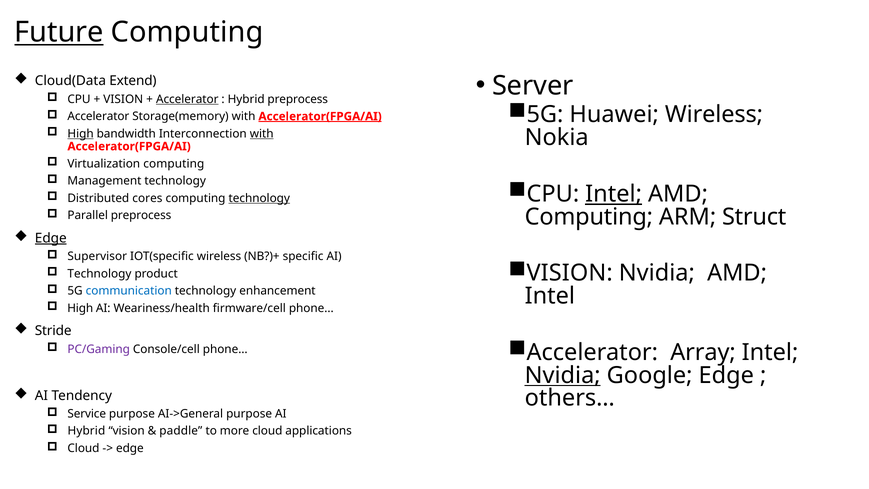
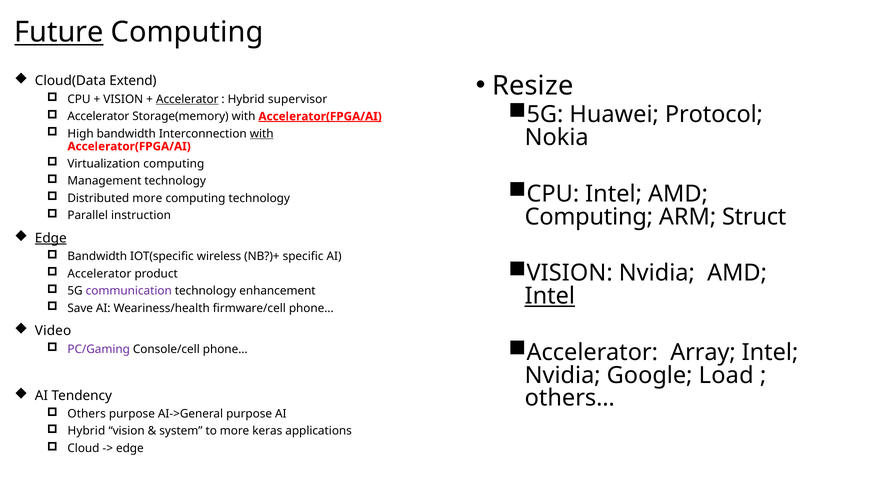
Server: Server -> Resize
Hybrid preprocess: preprocess -> supervisor
Huawei Wireless: Wireless -> Protocol
High at (81, 134) underline: present -> none
Intel at (614, 194) underline: present -> none
Distributed cores: cores -> more
technology at (259, 198) underline: present -> none
Parallel preprocess: preprocess -> instruction
Supervisor at (97, 256): Supervisor -> Bandwidth
Technology at (99, 274): Technology -> Accelerator
communication colour: blue -> purple
Intel at (550, 296) underline: none -> present
High at (80, 308): High -> Save
Stride: Stride -> Video
Nvidia at (563, 375) underline: present -> none
Google Edge: Edge -> Load
Service: Service -> Others
paddle: paddle -> system
more cloud: cloud -> keras
